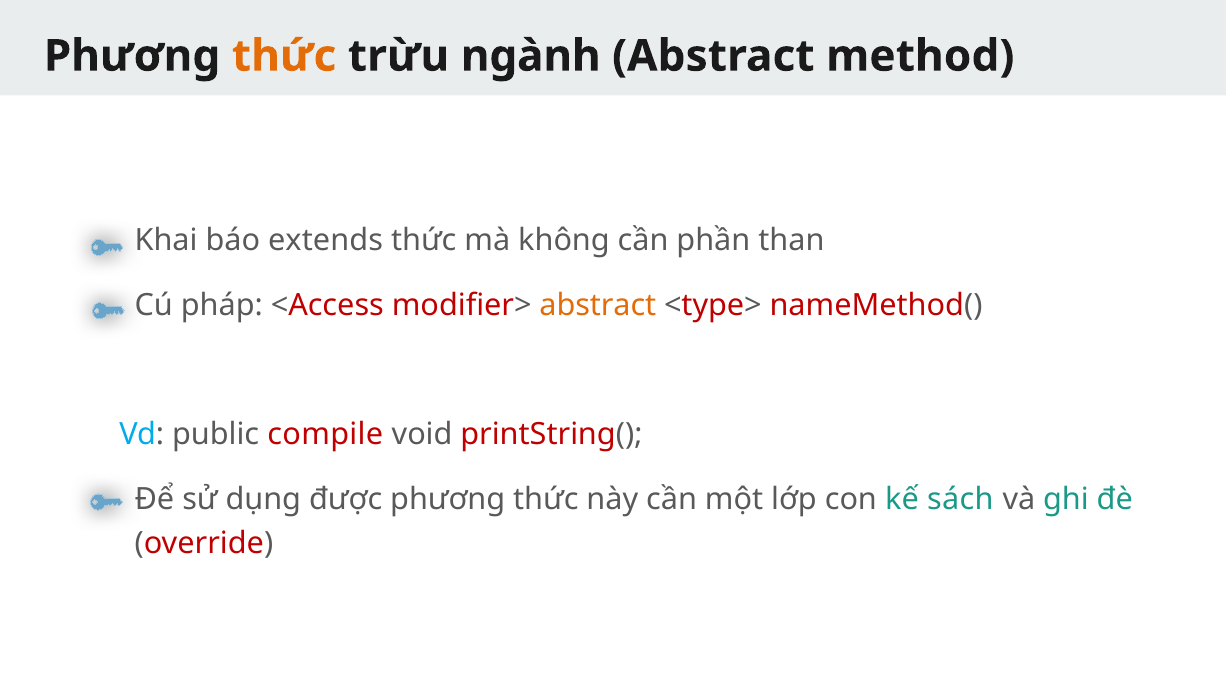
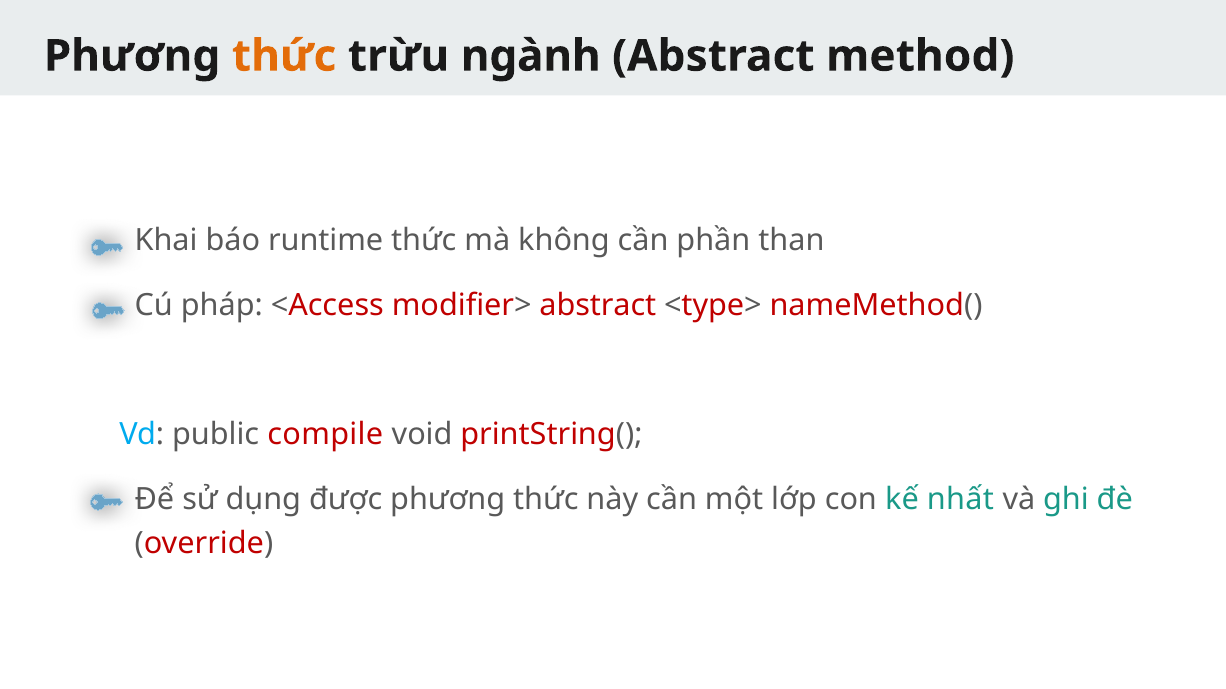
extends: extends -> runtime
abstract at (598, 306) colour: orange -> red
sách: sách -> nhất
